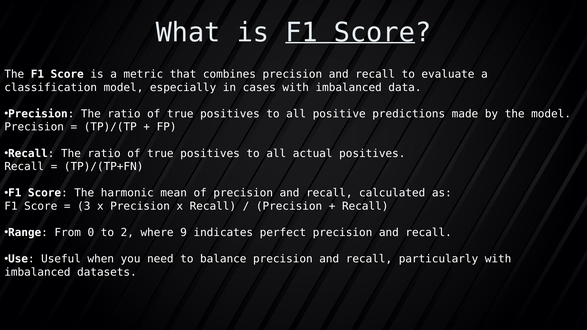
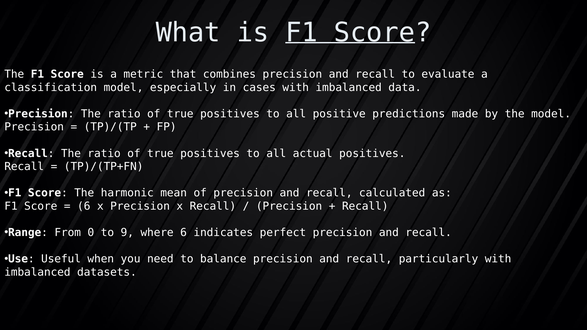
3 at (84, 206): 3 -> 6
2: 2 -> 9
where 9: 9 -> 6
